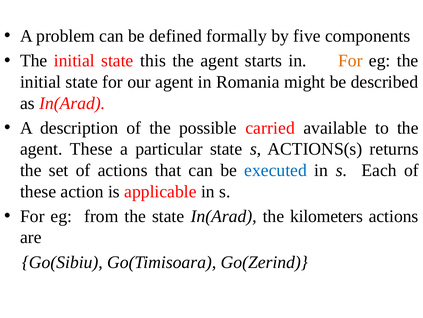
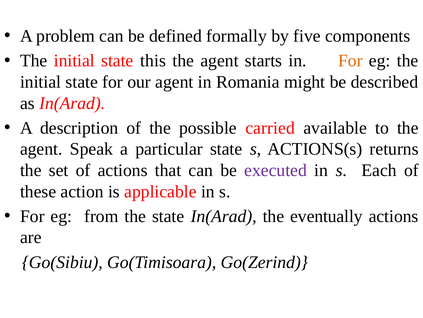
agent These: These -> Speak
executed colour: blue -> purple
kilometers: kilometers -> eventually
